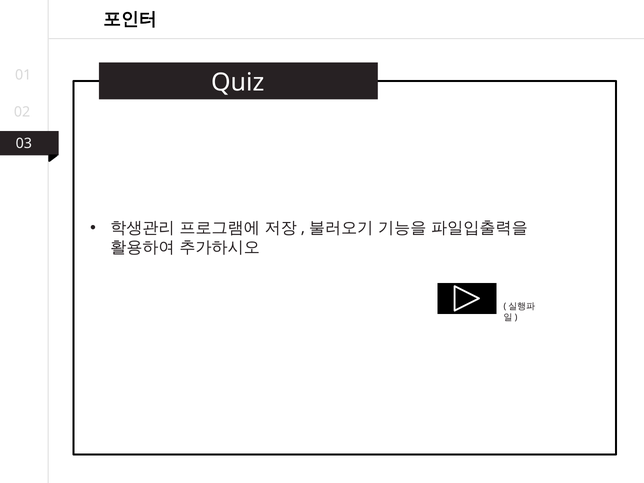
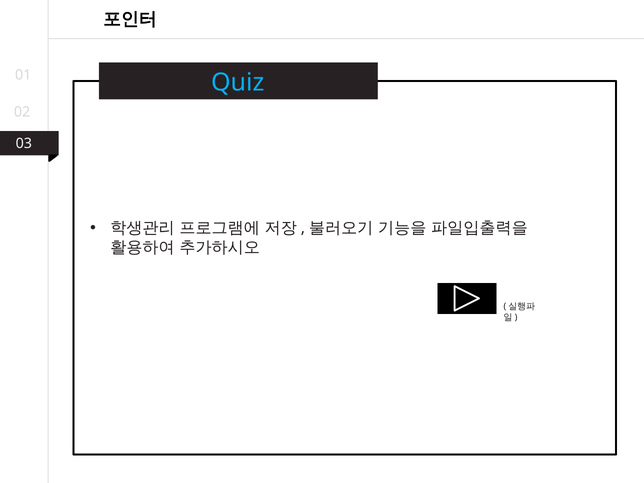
Quiz colour: white -> light blue
